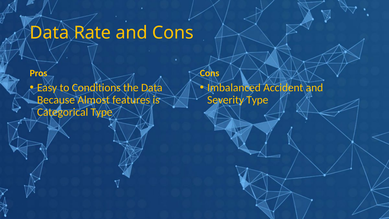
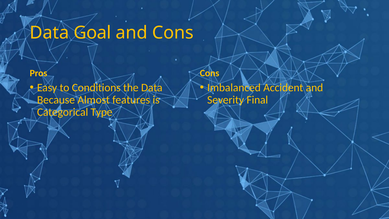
Rate: Rate -> Goal
Severity Type: Type -> Final
